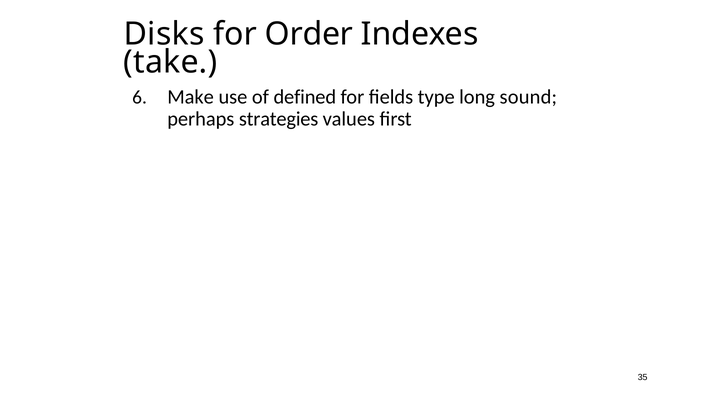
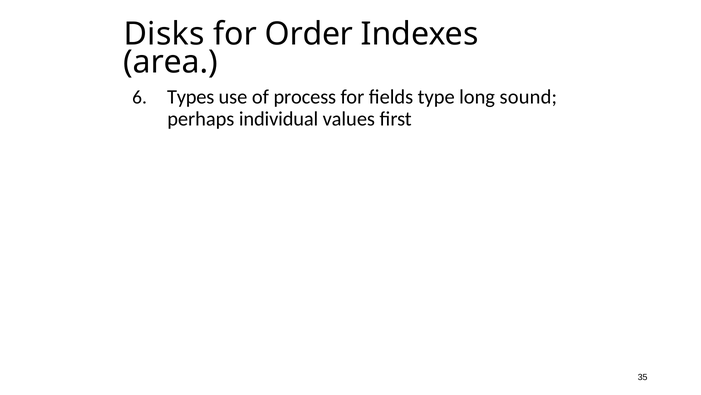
take: take -> area
Make: Make -> Types
defined: defined -> process
strategies: strategies -> individual
